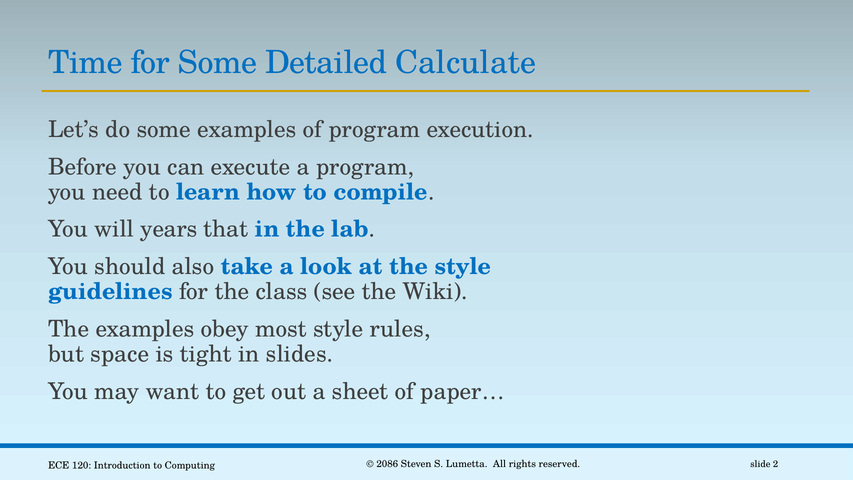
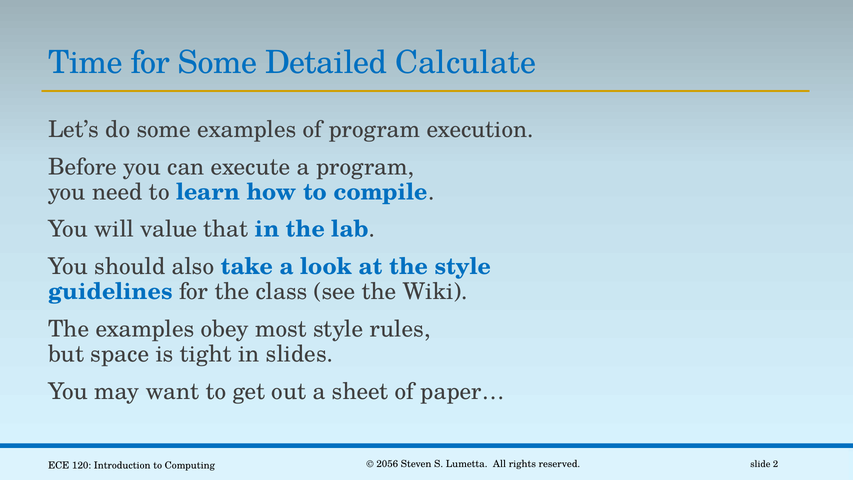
years: years -> value
2086: 2086 -> 2056
